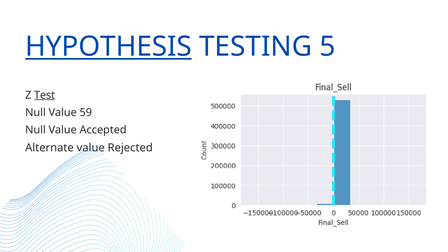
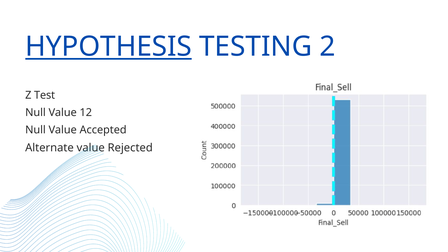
5: 5 -> 2
Test underline: present -> none
59: 59 -> 12
